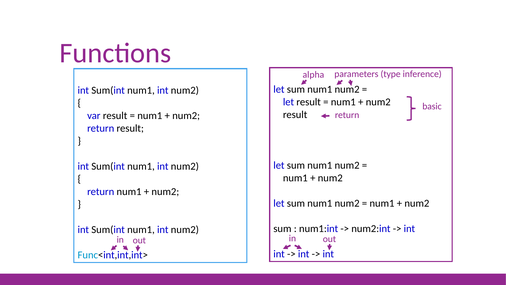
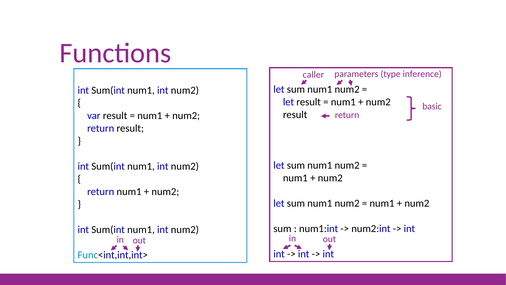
alpha: alpha -> caller
